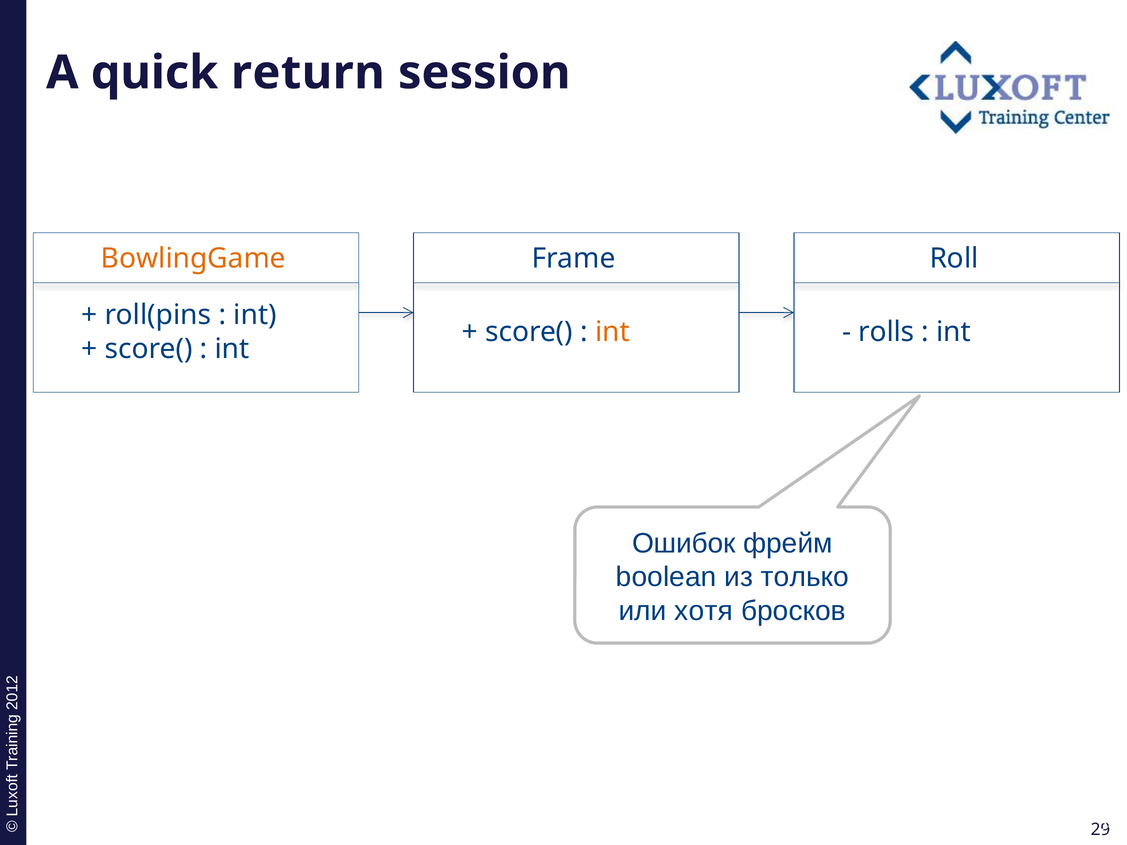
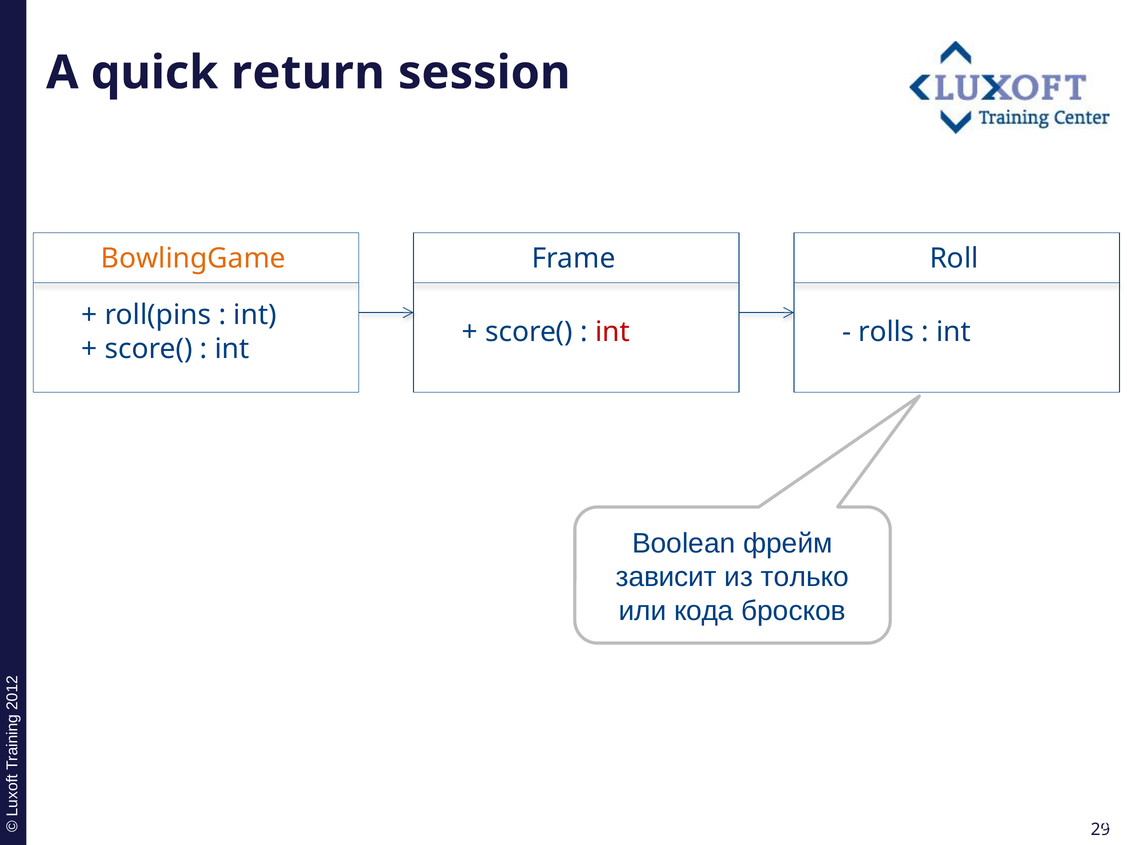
int at (613, 332) colour: orange -> red
Ошибок: Ошибок -> Boolean
boolean: boolean -> зависит
хотя: хотя -> кода
